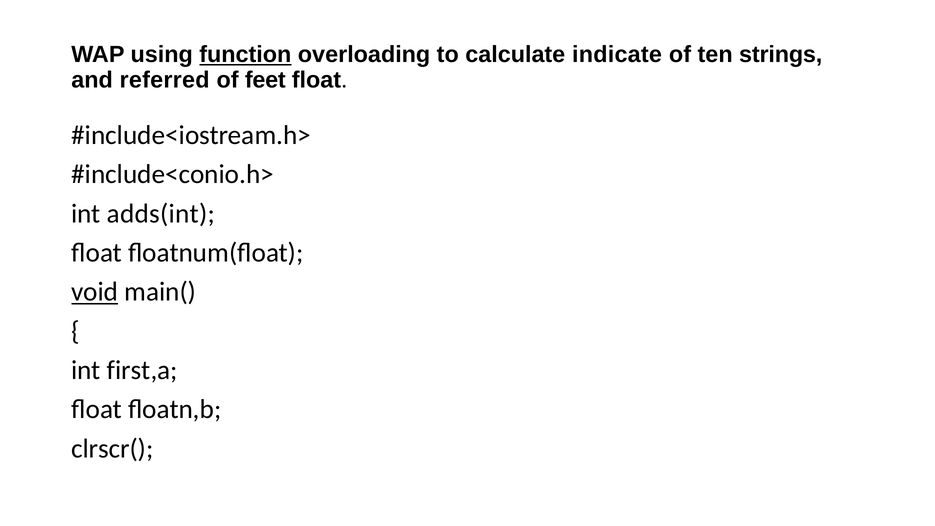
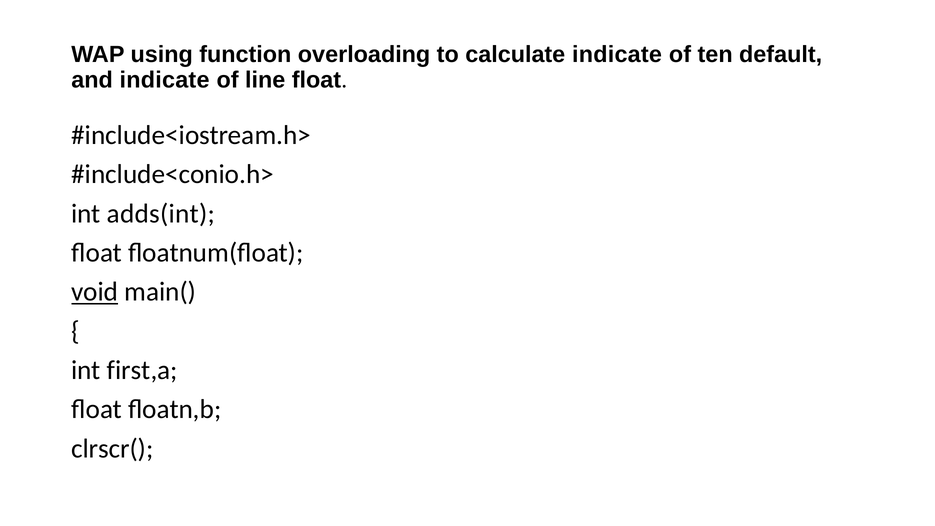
function underline: present -> none
strings: strings -> default
and referred: referred -> indicate
feet: feet -> line
